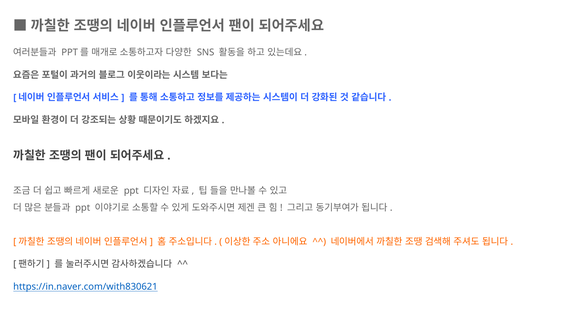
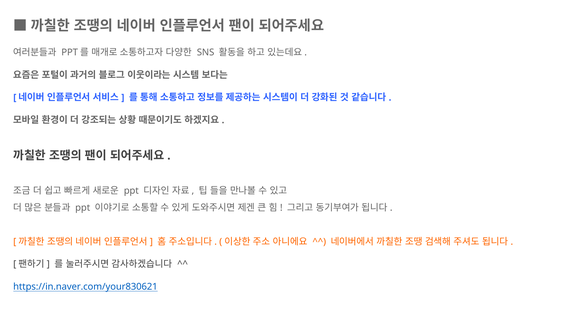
https://in.naver.com/with830621: https://in.naver.com/with830621 -> https://in.naver.com/your830621
